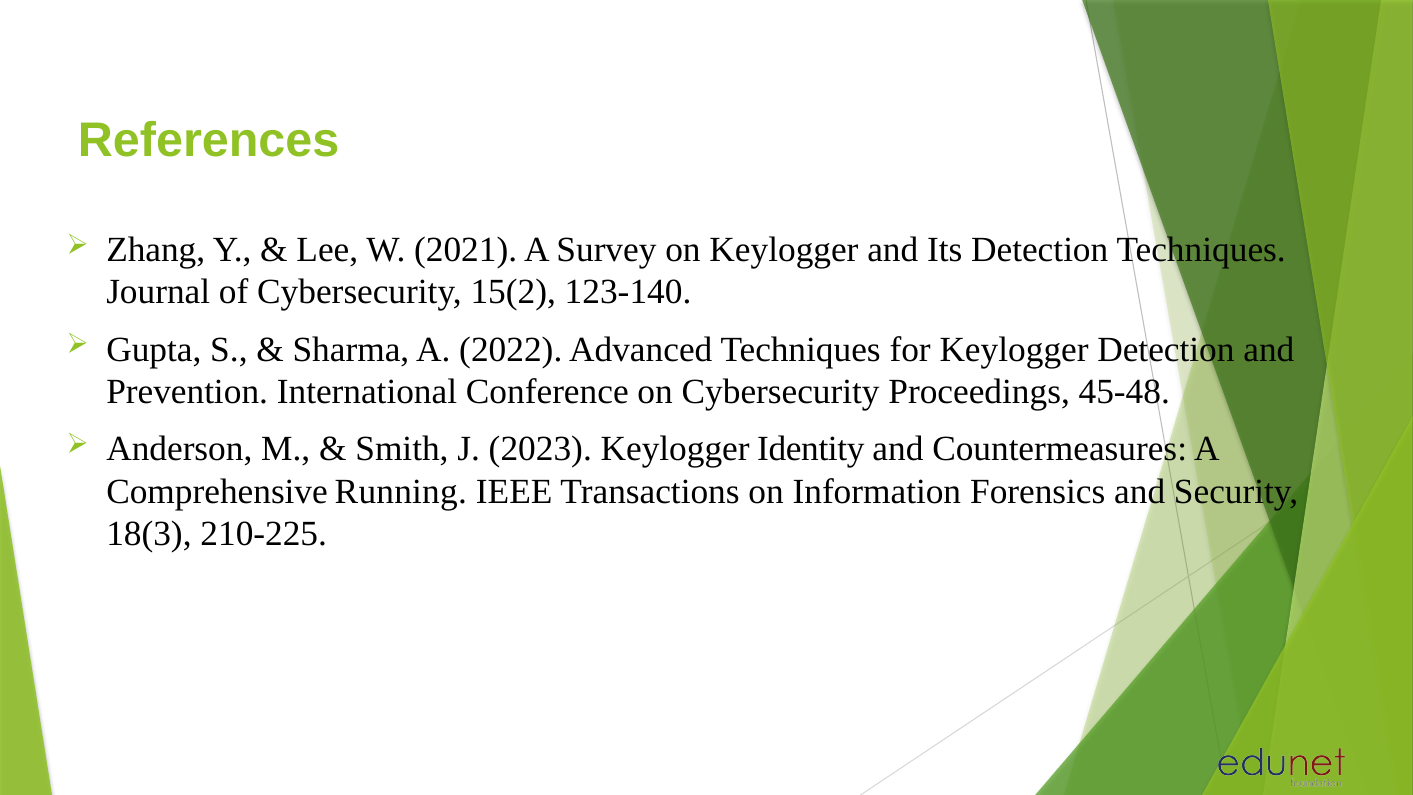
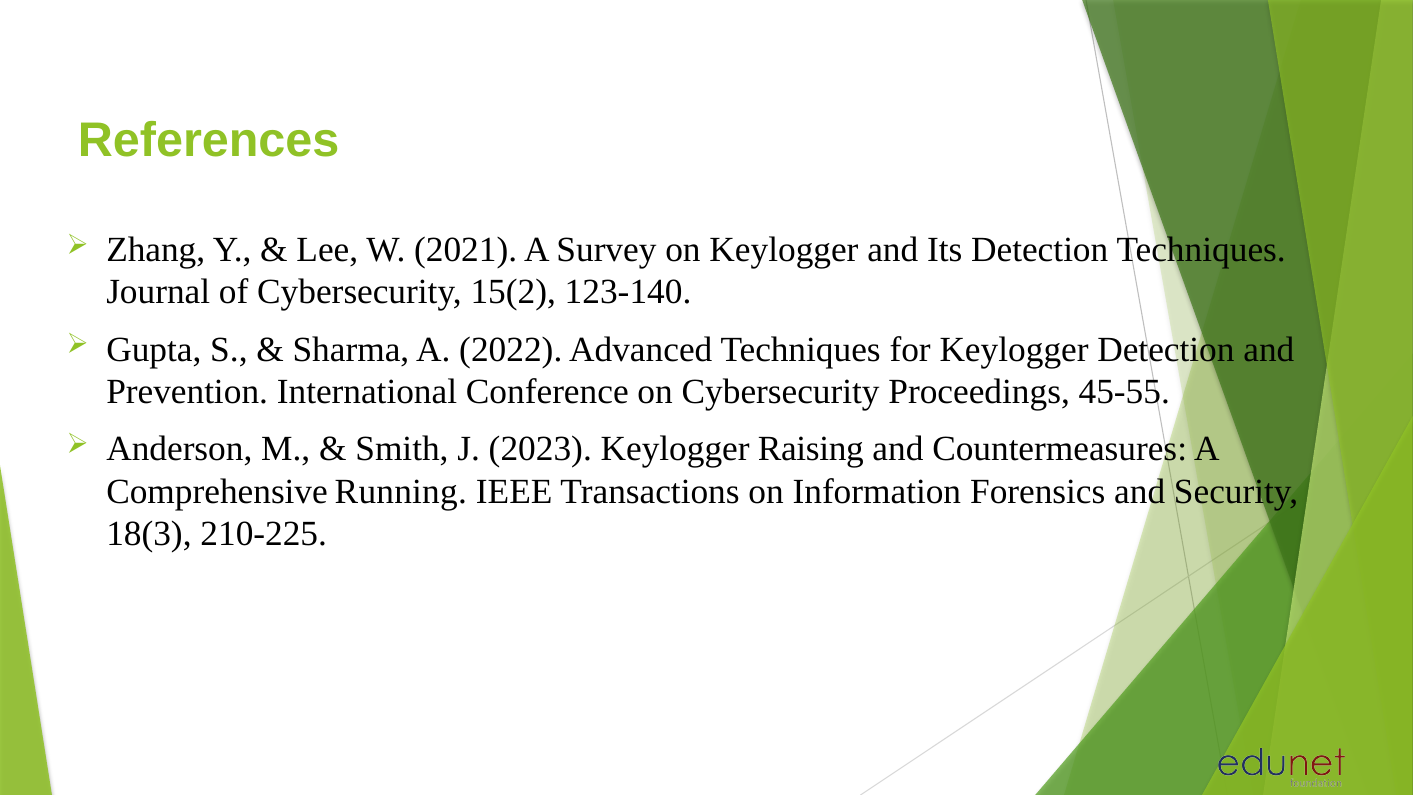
45-48: 45-48 -> 45-55
Identity: Identity -> Raising
